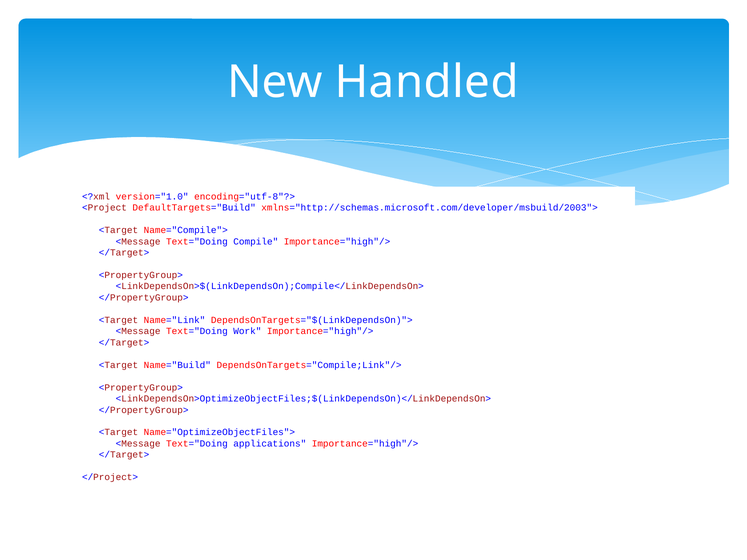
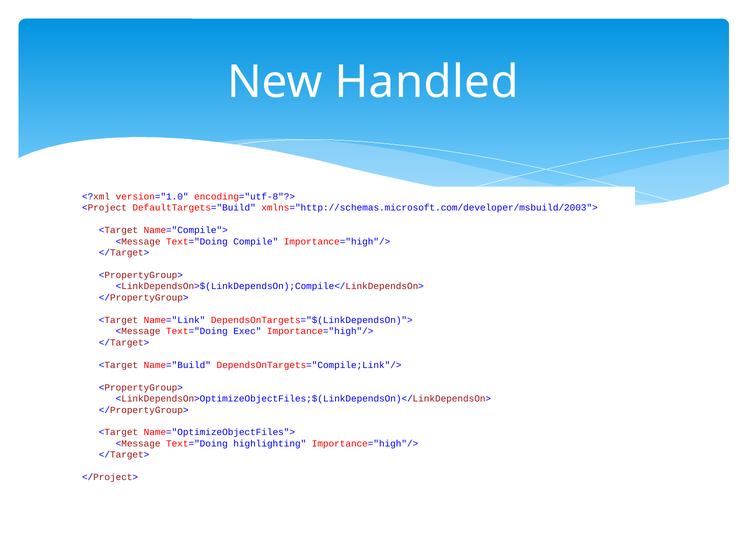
Work: Work -> Exec
applications: applications -> highlighting
